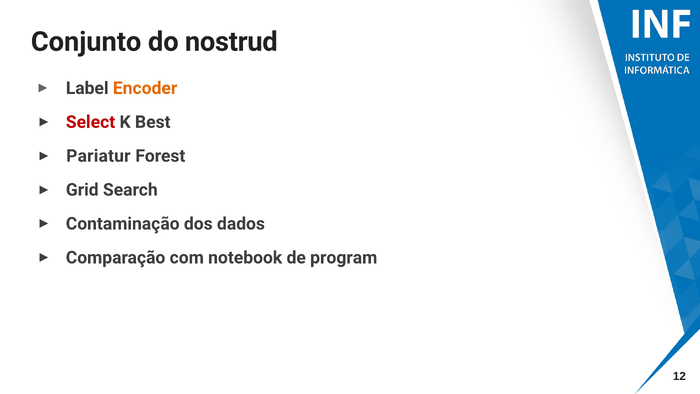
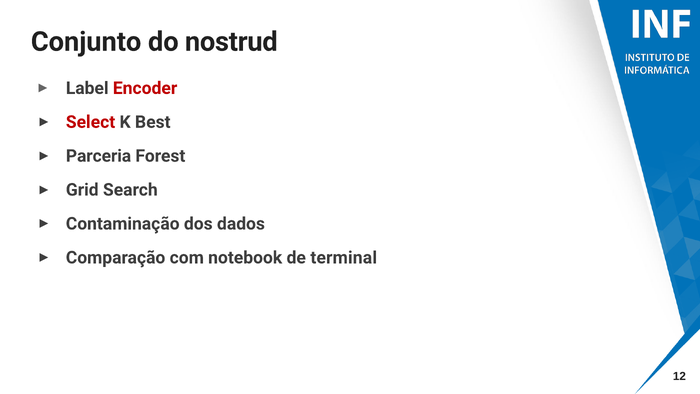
Encoder colour: orange -> red
Pariatur: Pariatur -> Parceria
program: program -> terminal
